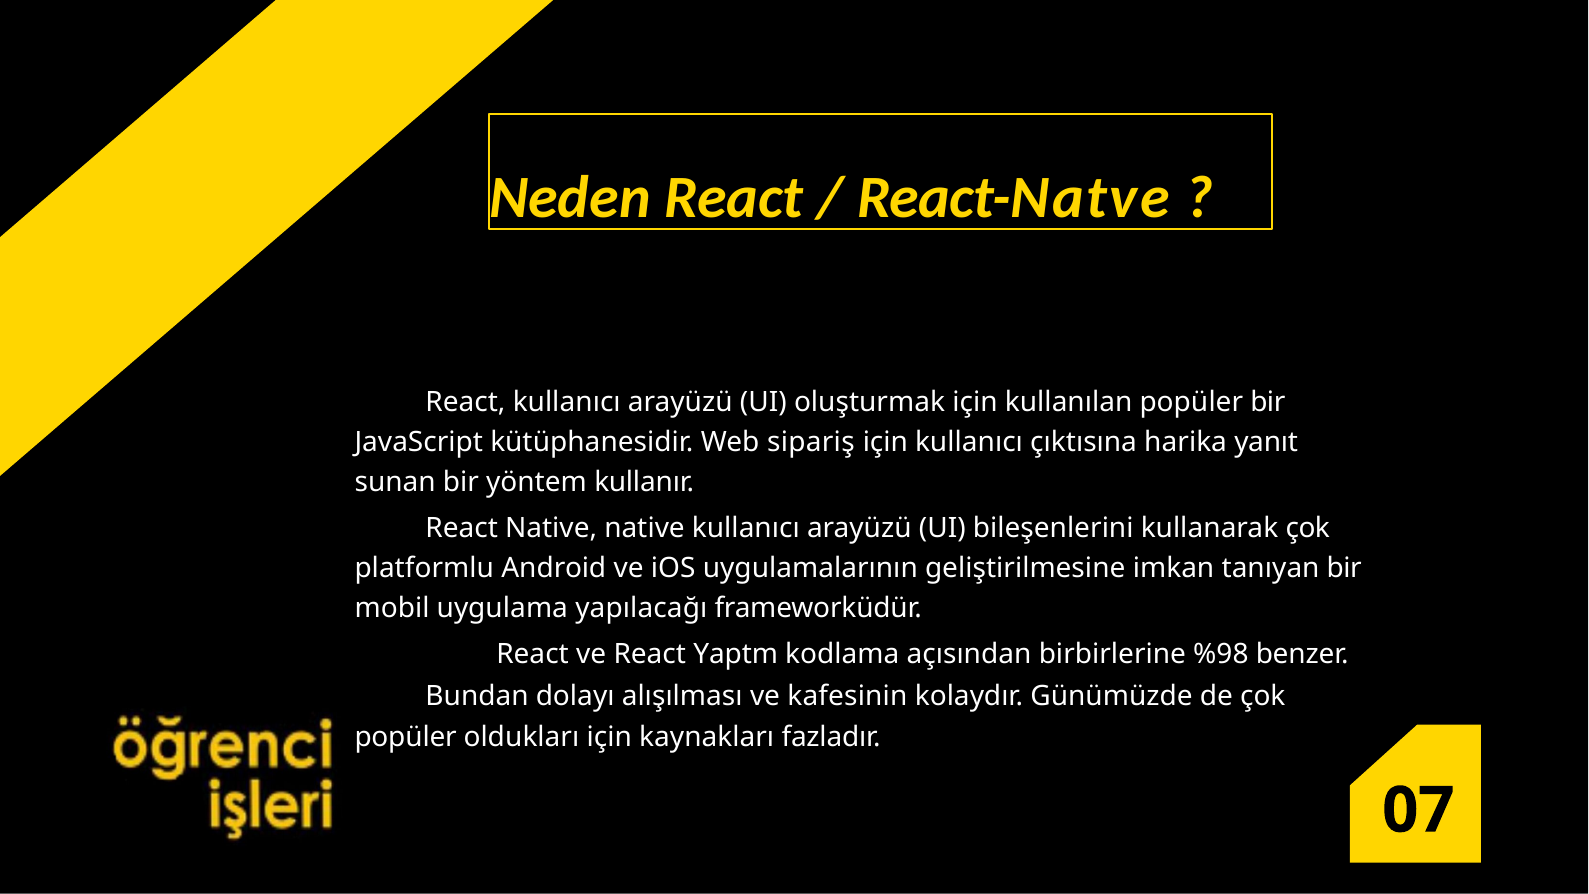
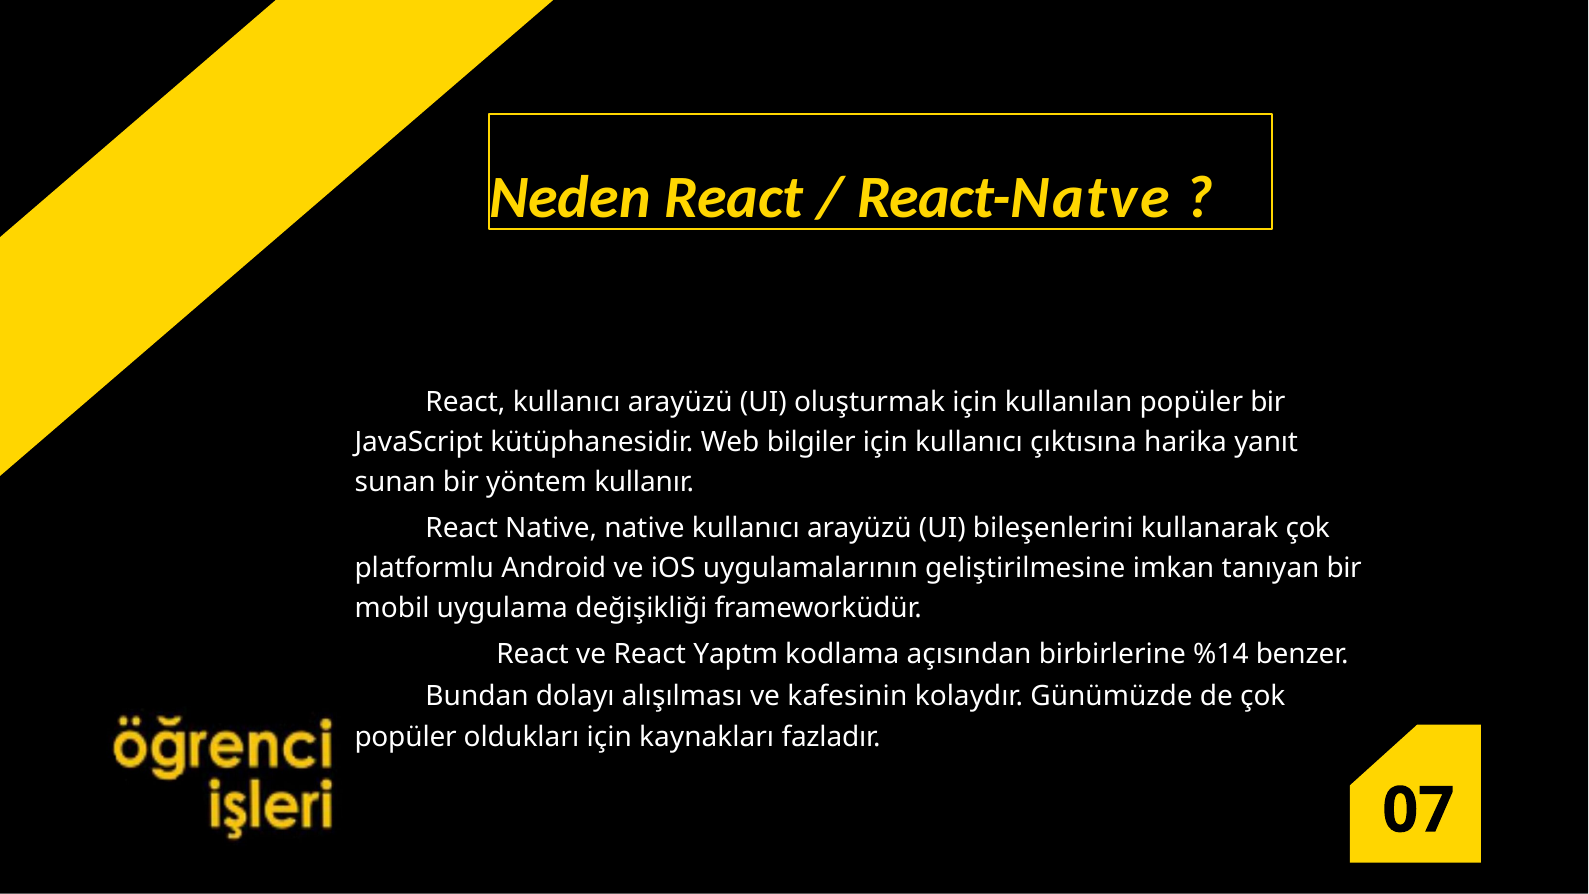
sipariş: sipariş -> bilgiler
yapılacağı: yapılacağı -> değişikliği
%98: %98 -> %14
